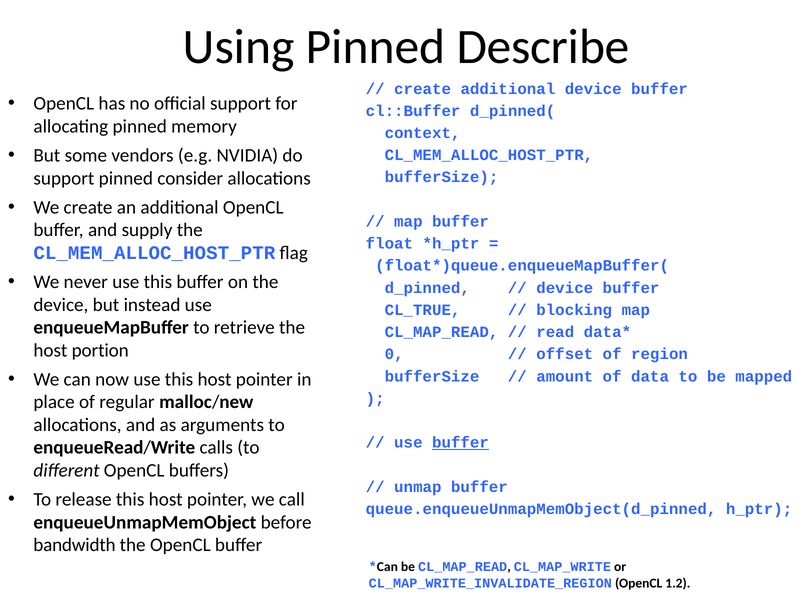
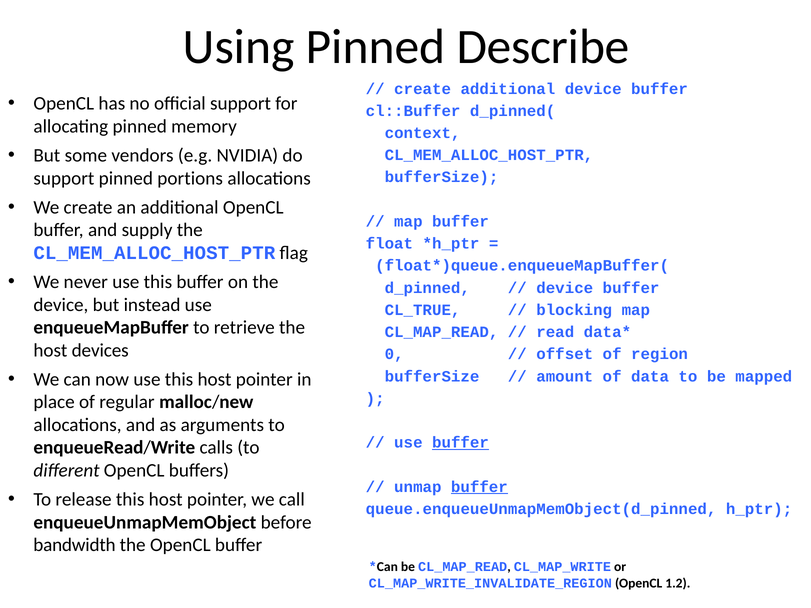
consider: consider -> portions
portion: portion -> devices
buffer at (479, 487) underline: none -> present
